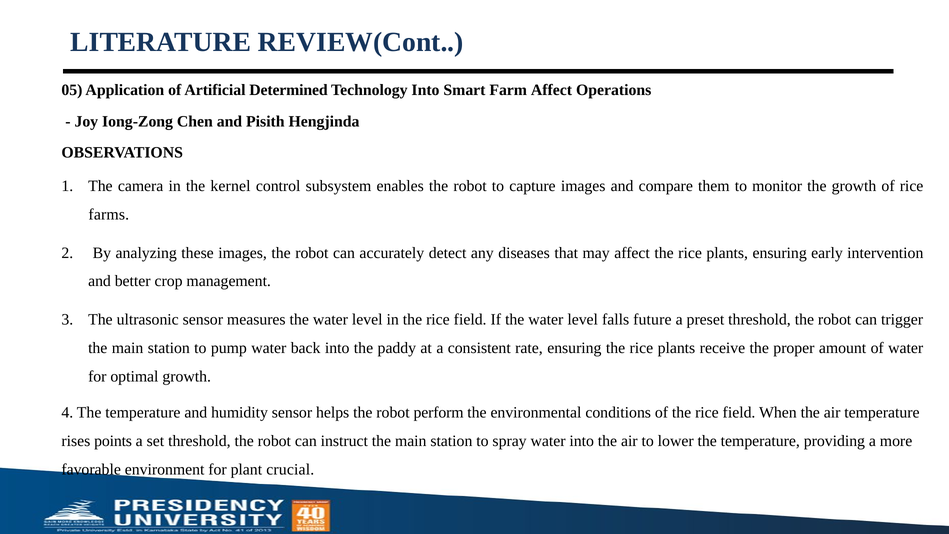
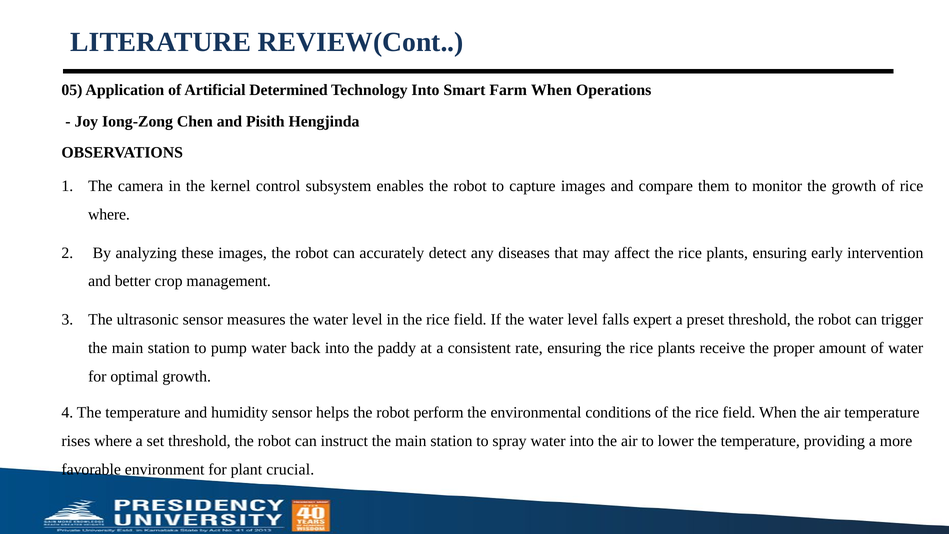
Farm Affect: Affect -> When
farms at (109, 214): farms -> where
future: future -> expert
rises points: points -> where
